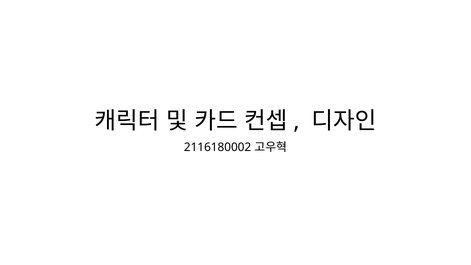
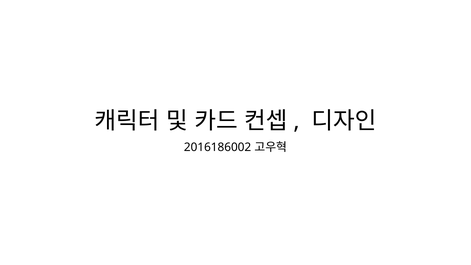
2116180002: 2116180002 -> 2016186002
